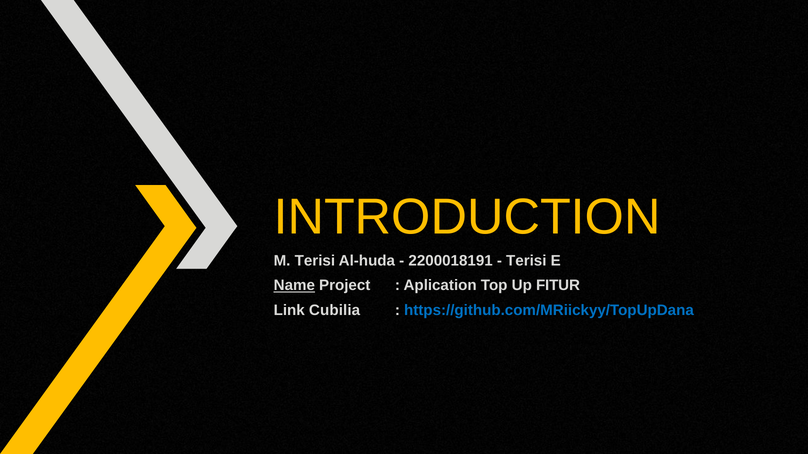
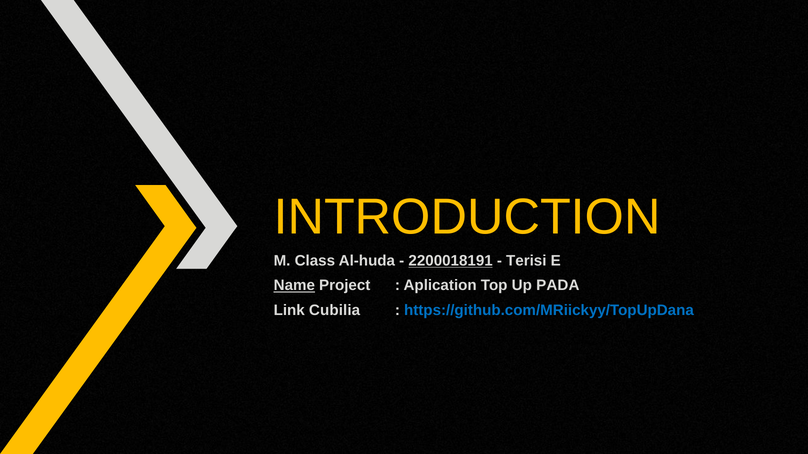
M Terisi: Terisi -> Class
2200018191 underline: none -> present
FITUR: FITUR -> PADA
